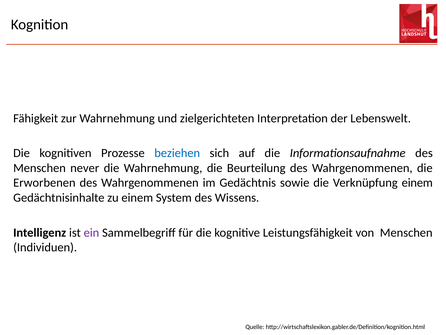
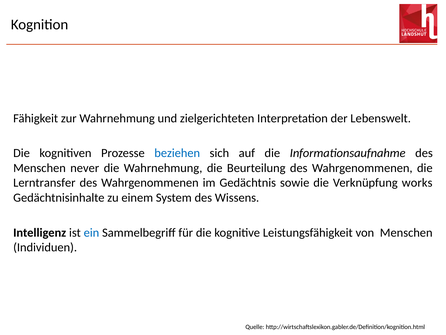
Erworbenen: Erworbenen -> Lerntransfer
Verknüpfung einem: einem -> works
ein colour: purple -> blue
